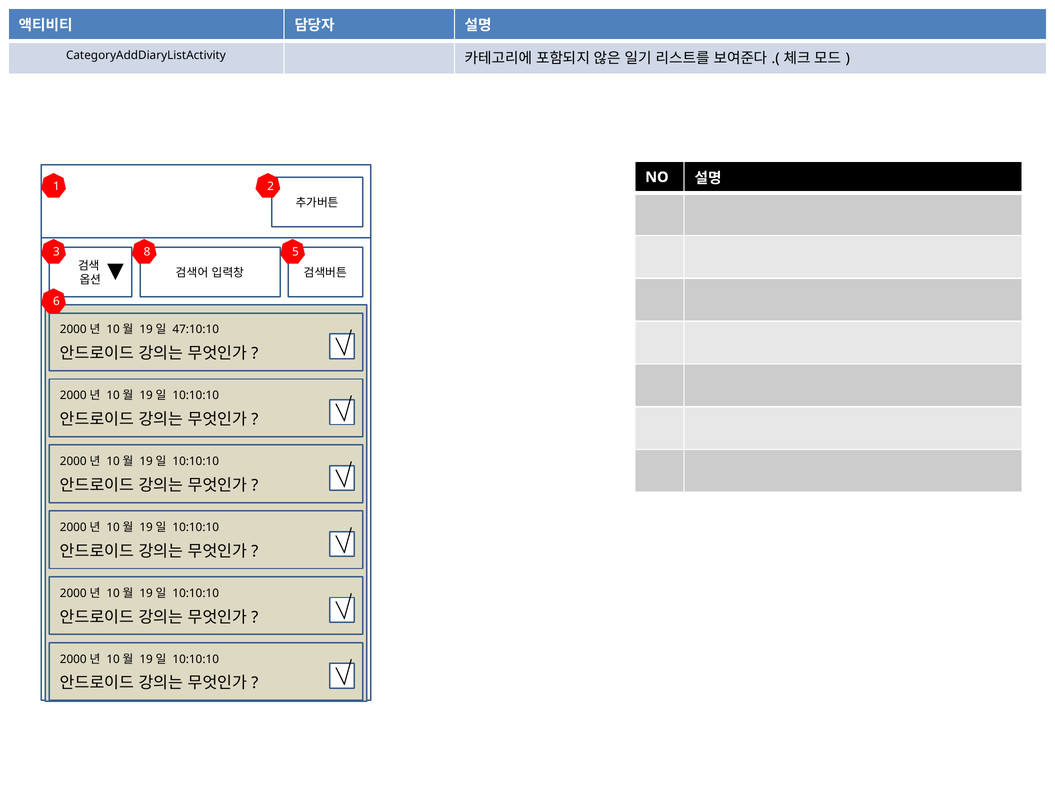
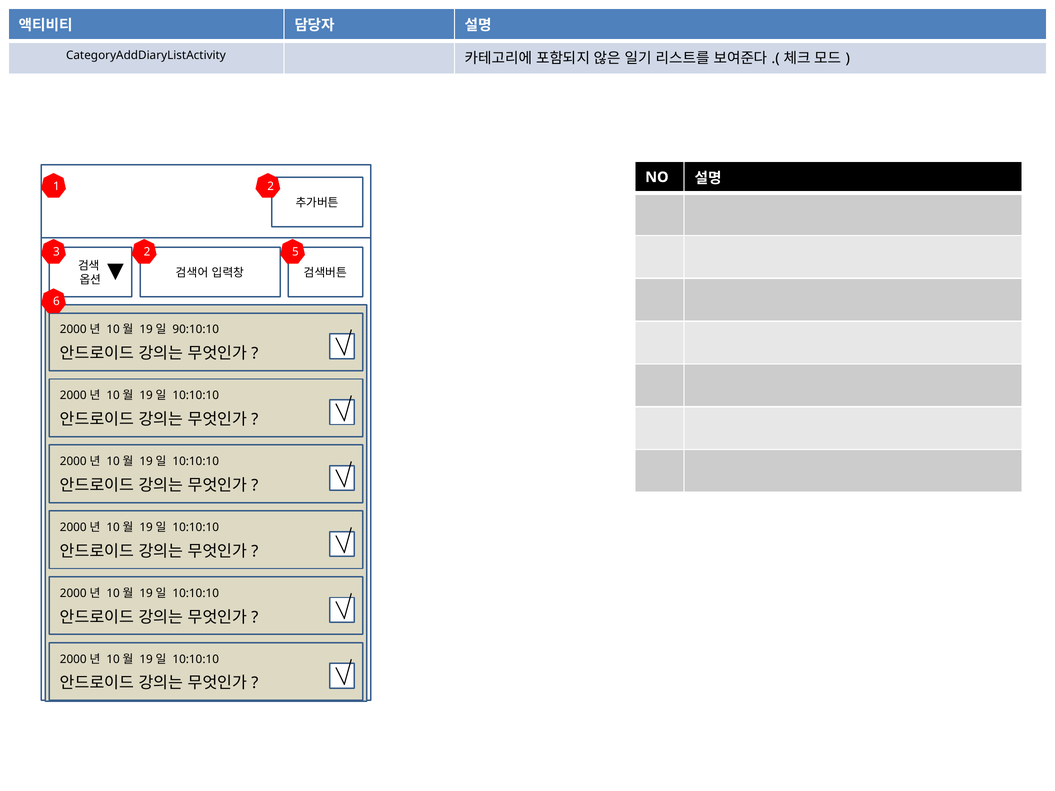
3 8: 8 -> 2
47:10:10: 47:10:10 -> 90:10:10
